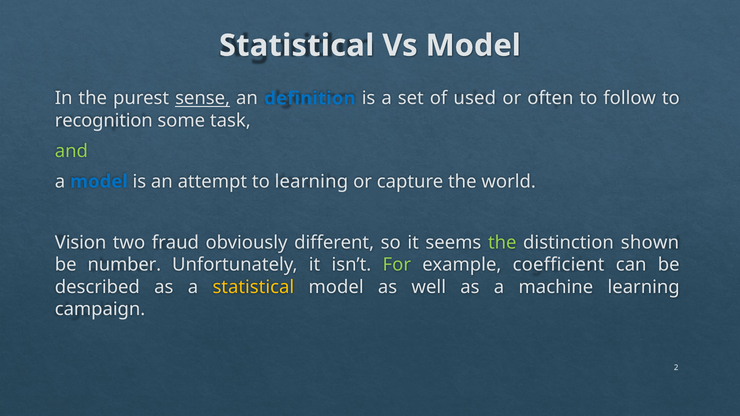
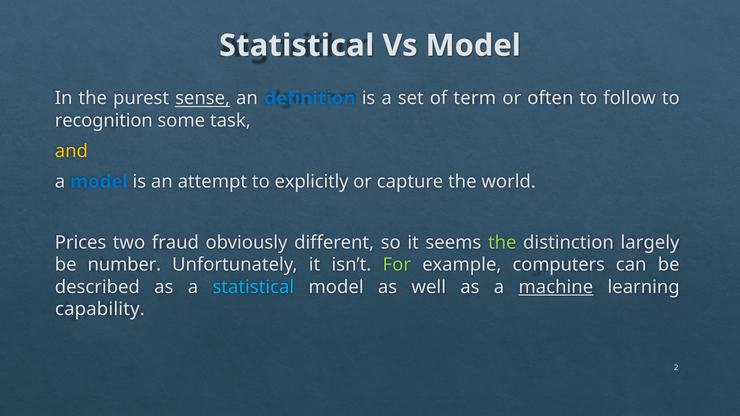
used: used -> term
and colour: light green -> yellow
to learning: learning -> explicitly
Vision: Vision -> Prices
shown: shown -> largely
coefficient: coefficient -> computers
statistical at (253, 287) colour: yellow -> light blue
machine underline: none -> present
campaign: campaign -> capability
